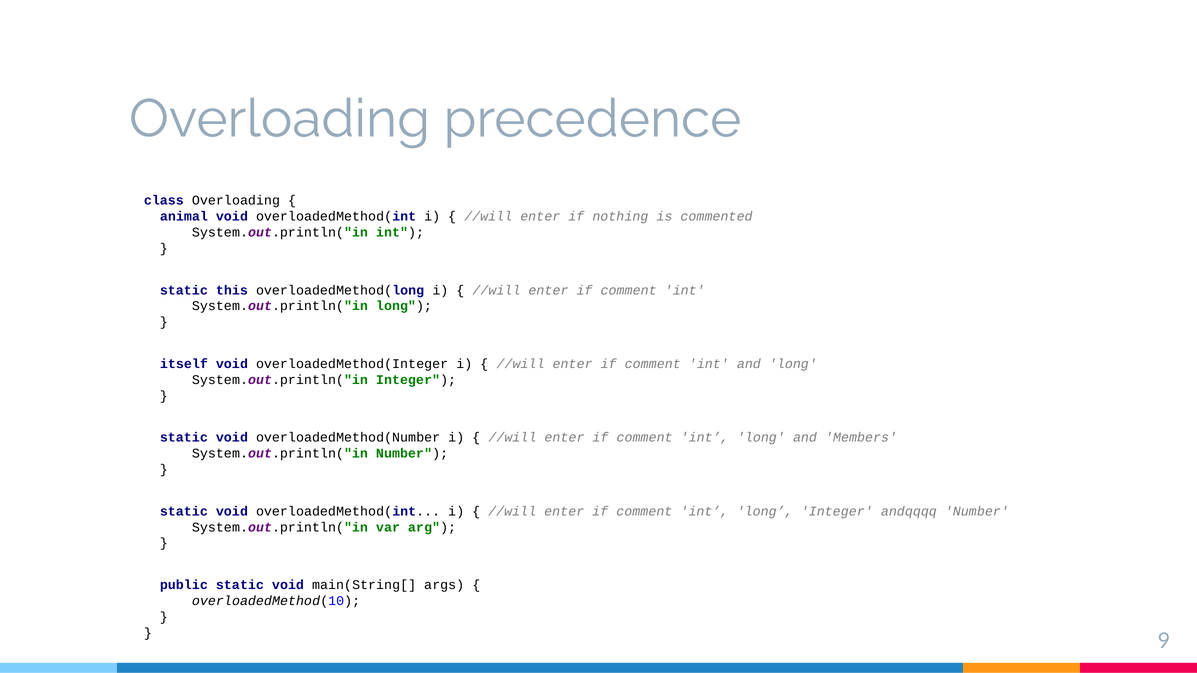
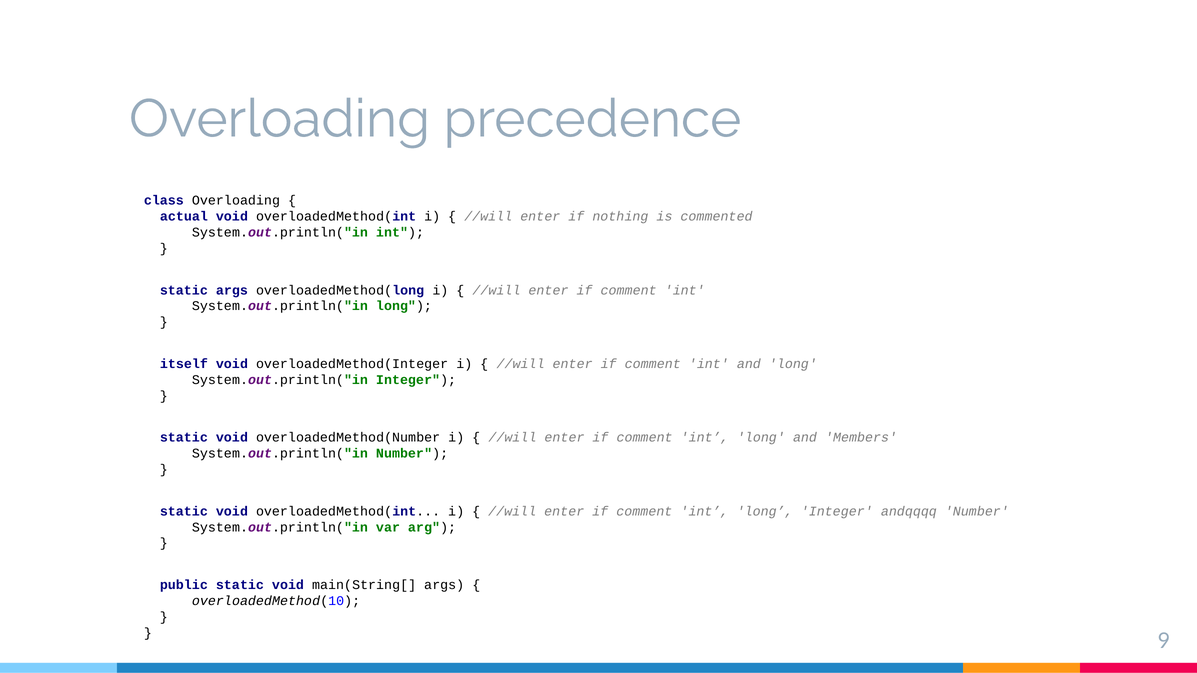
animal: animal -> actual
static this: this -> args
